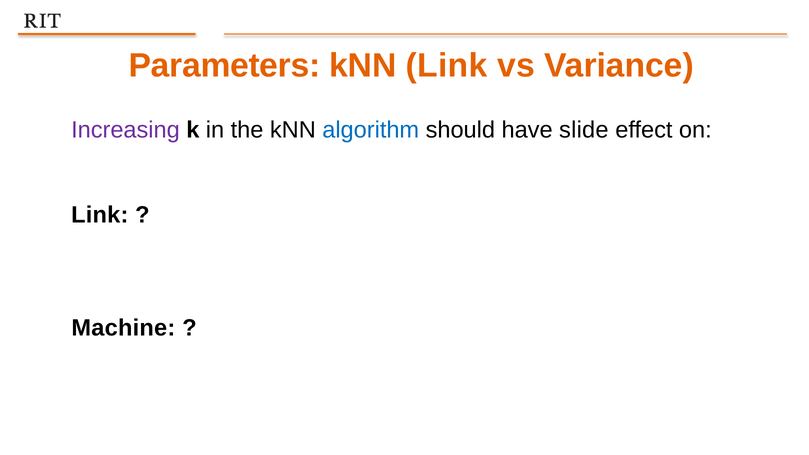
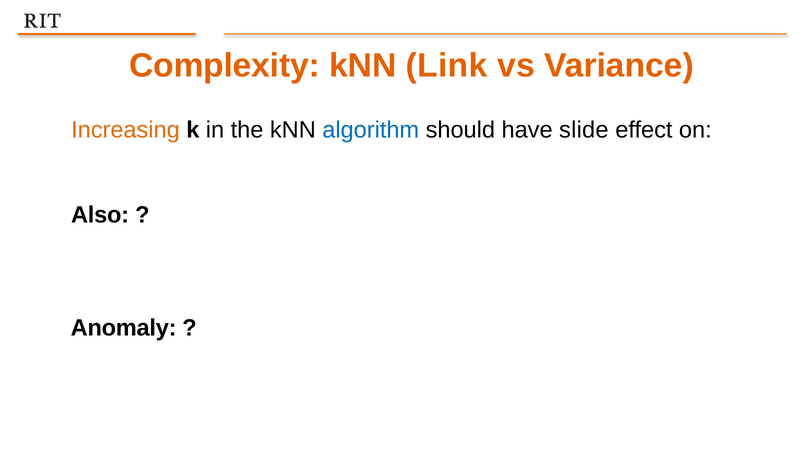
Parameters: Parameters -> Complexity
Increasing colour: purple -> orange
Link at (100, 215): Link -> Also
Machine: Machine -> Anomaly
